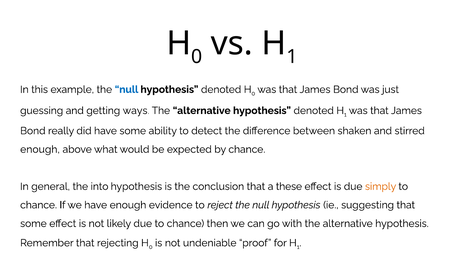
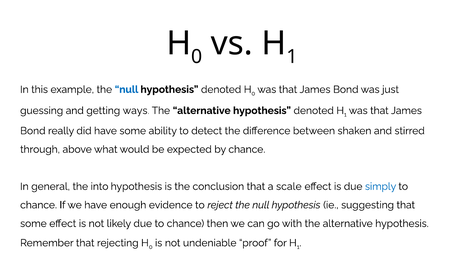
enough at (40, 149): enough -> through
these: these -> scale
simply colour: orange -> blue
